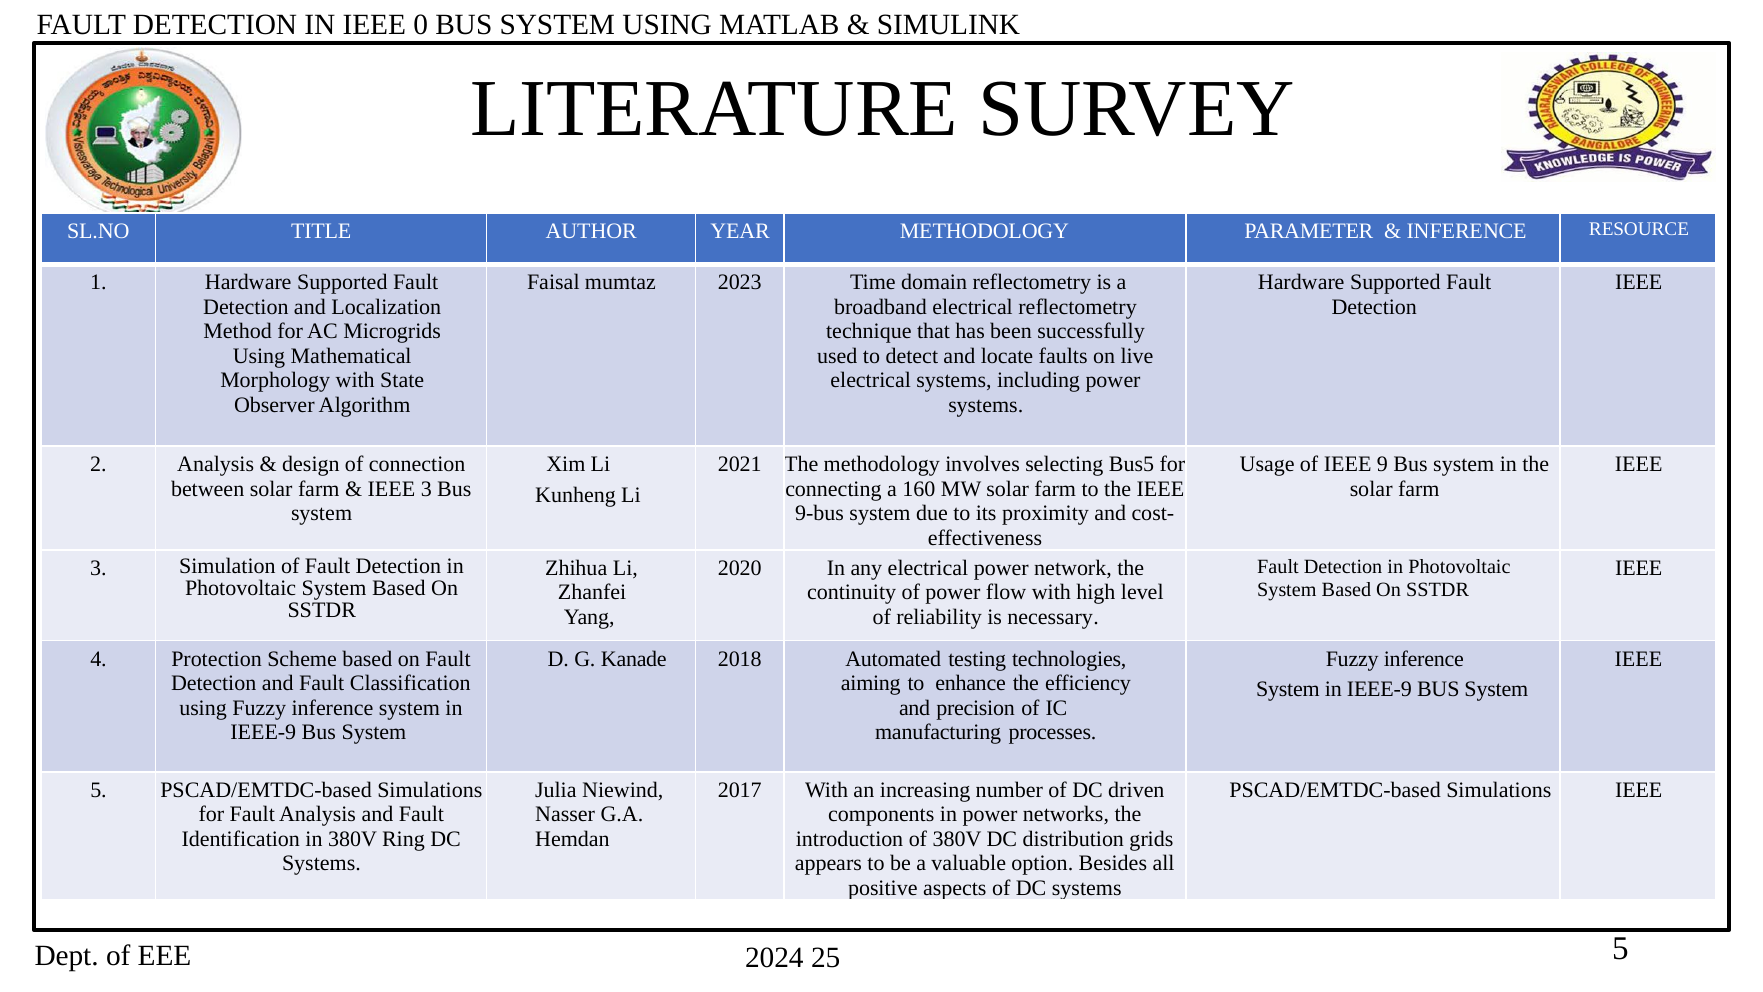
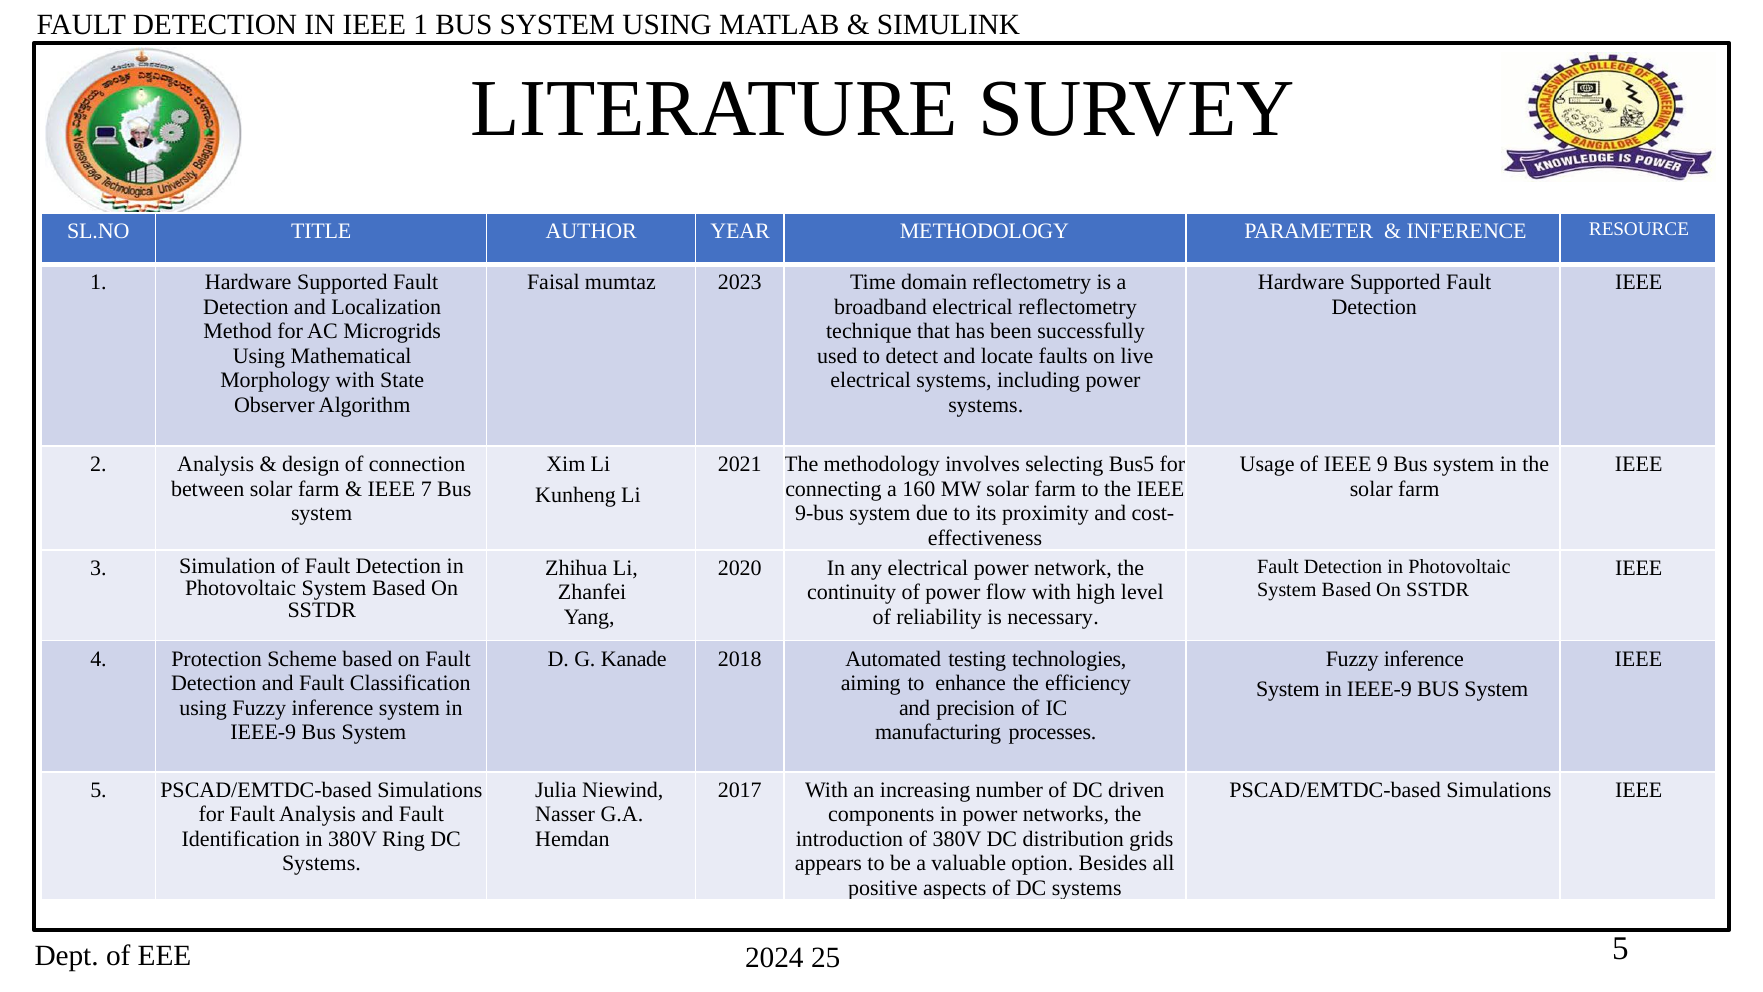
IEEE 0: 0 -> 1
3 at (426, 489): 3 -> 7
